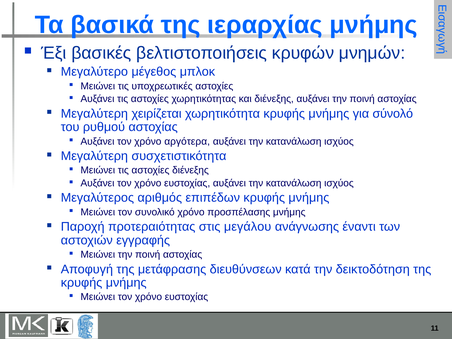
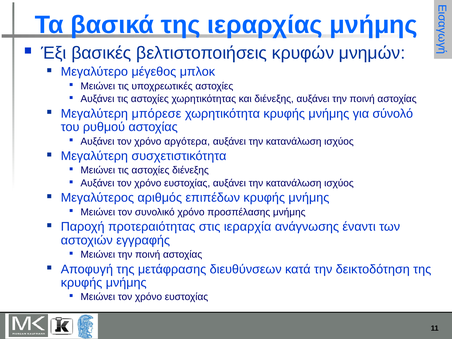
χειρίζεται: χειρίζεται -> μπόρεσε
μεγάλου: μεγάλου -> ιεραρχία
